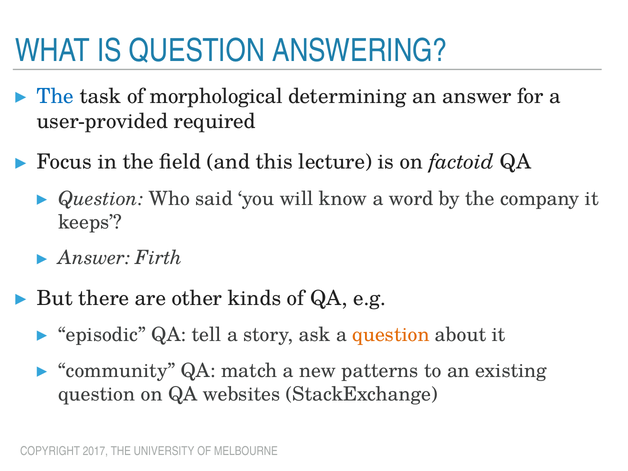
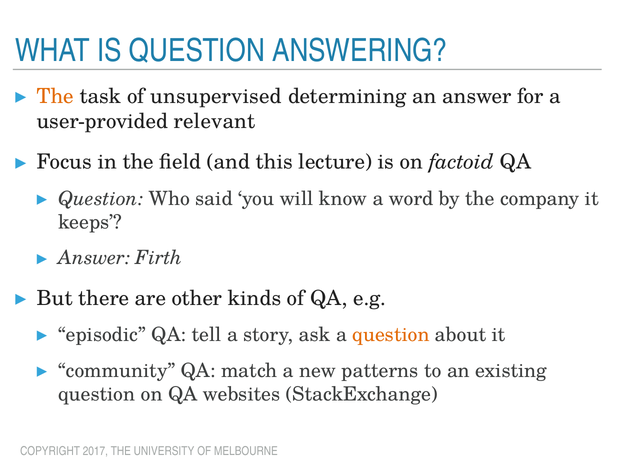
The at (55, 96) colour: blue -> orange
morphological: morphological -> unsupervised
required: required -> relevant
